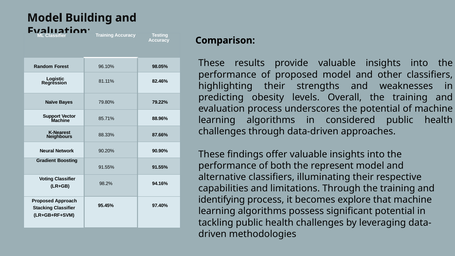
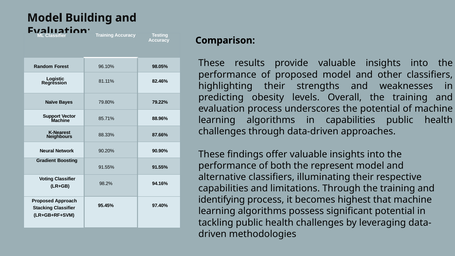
in considered: considered -> capabilities
explore: explore -> highest
